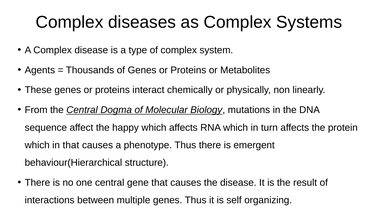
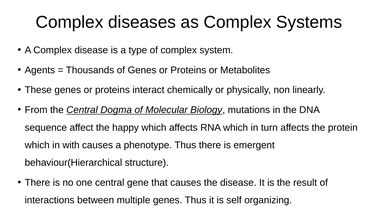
in that: that -> with
